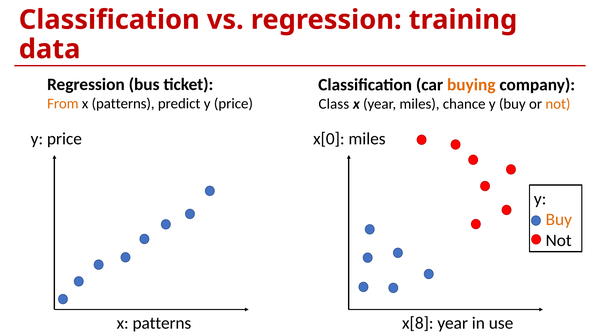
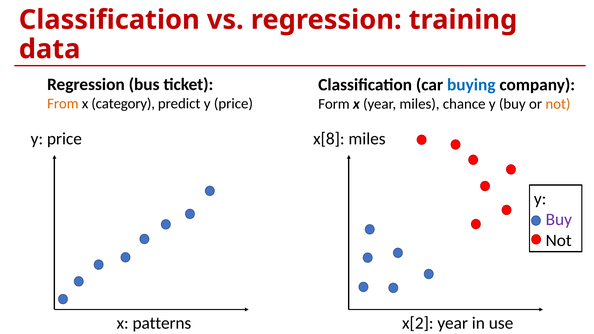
buying colour: orange -> blue
patterns at (123, 104): patterns -> category
Class: Class -> Form
x[0: x[0 -> x[8
Buy at (559, 220) colour: orange -> purple
x[8: x[8 -> x[2
